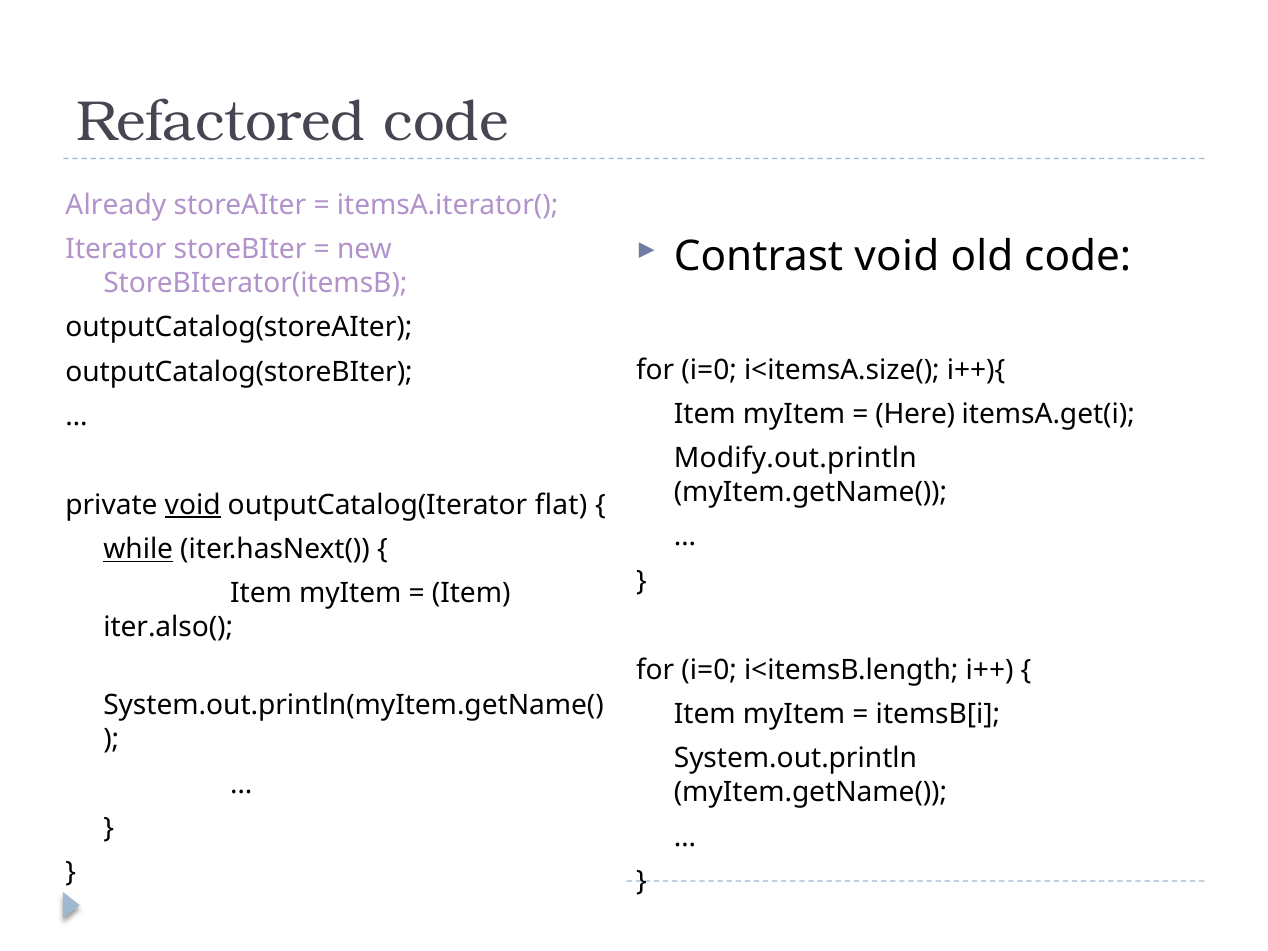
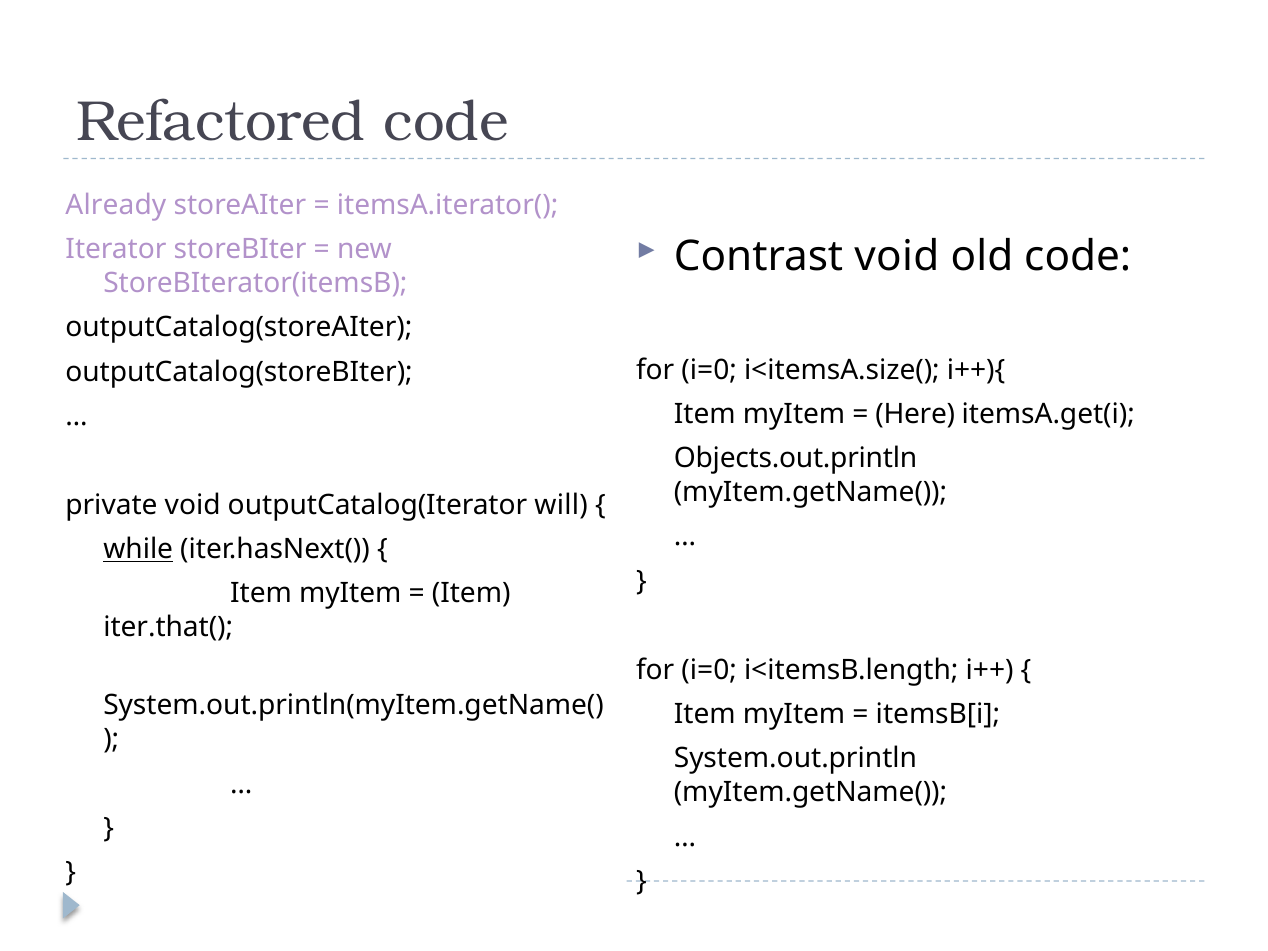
Modify.out.println: Modify.out.println -> Objects.out.println
void at (193, 505) underline: present -> none
flat: flat -> will
iter.also(: iter.also( -> iter.that(
